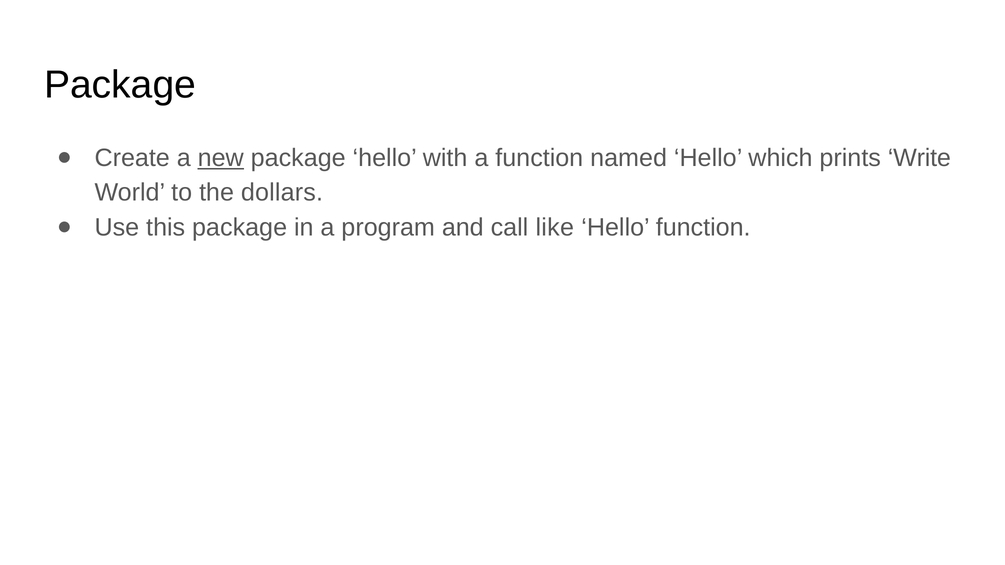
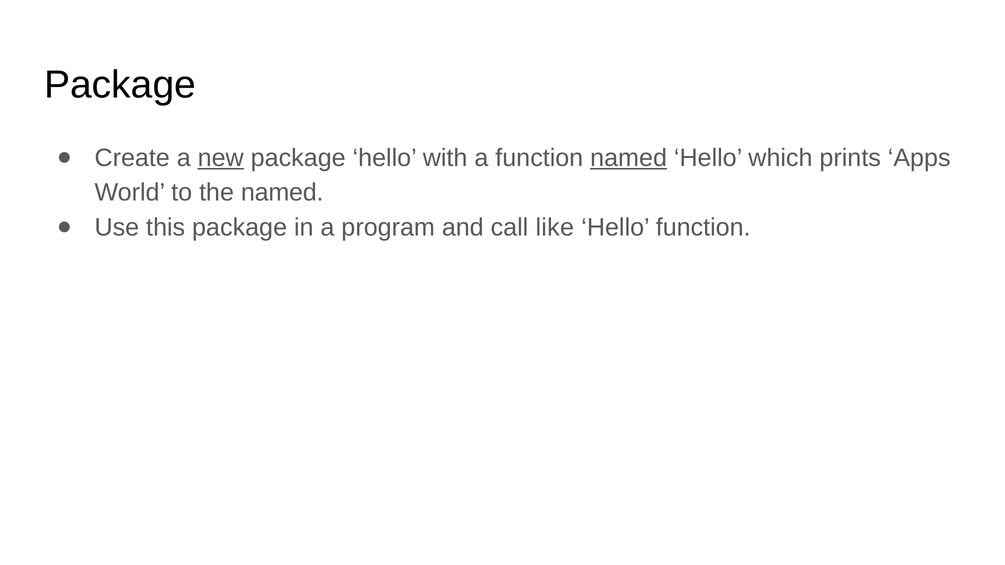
named at (629, 158) underline: none -> present
Write: Write -> Apps
the dollars: dollars -> named
